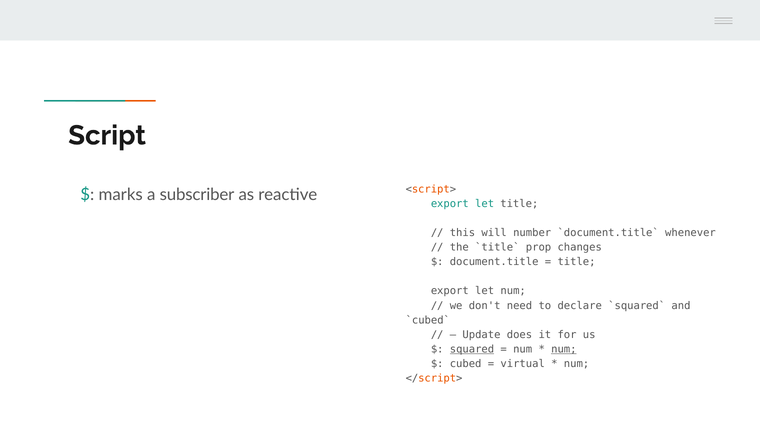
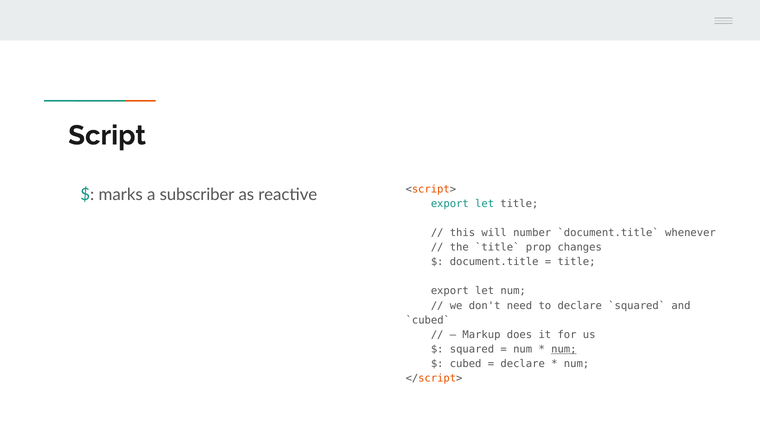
Update: Update -> Markup
squared underline: present -> none
virtual at (523, 364): virtual -> declare
